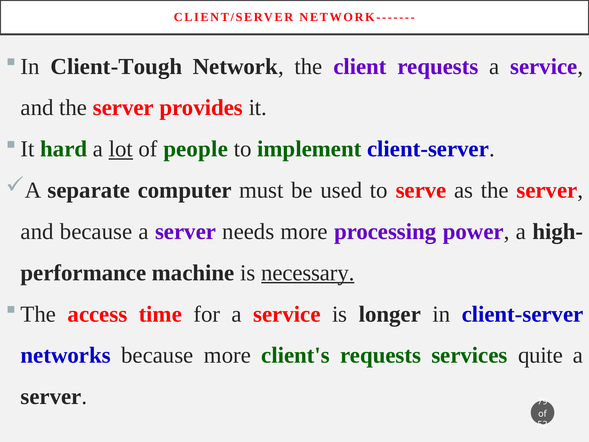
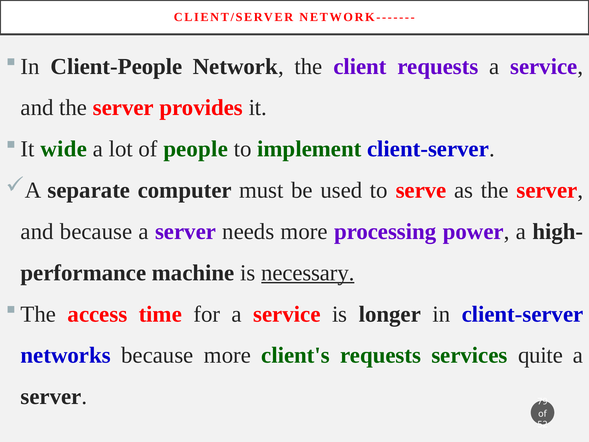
Client-Tough: Client-Tough -> Client-People
hard: hard -> wide
lot underline: present -> none
